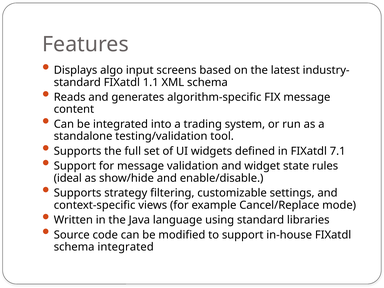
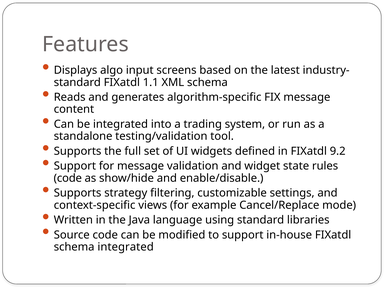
7.1: 7.1 -> 9.2
ideal at (68, 178): ideal -> code
